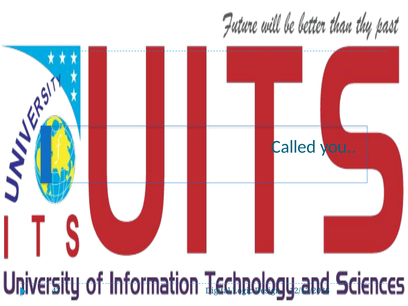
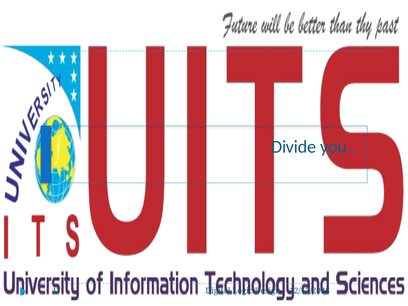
Called: Called -> Divide
